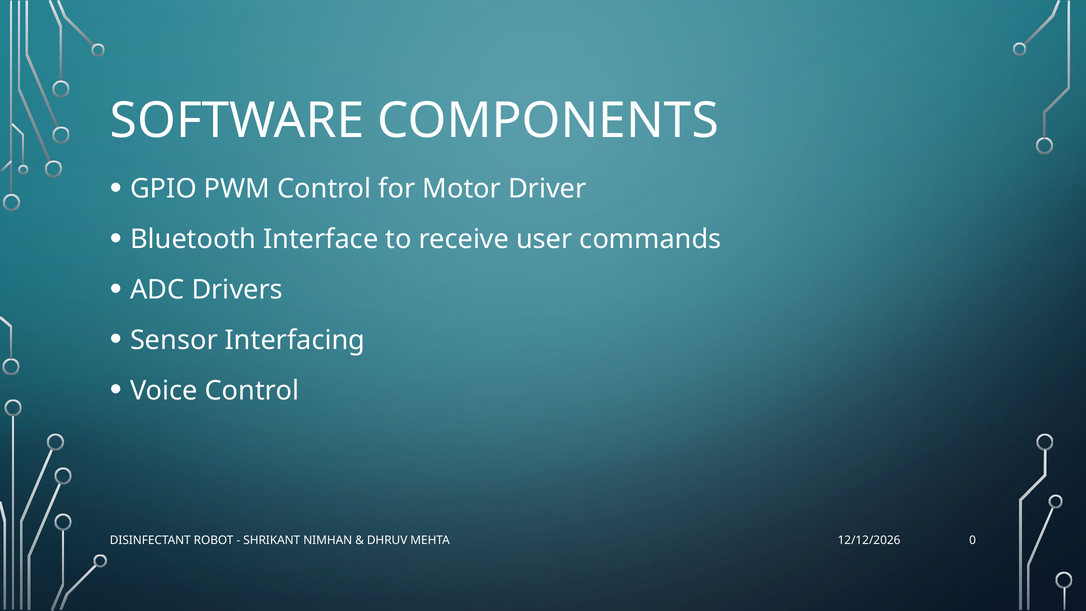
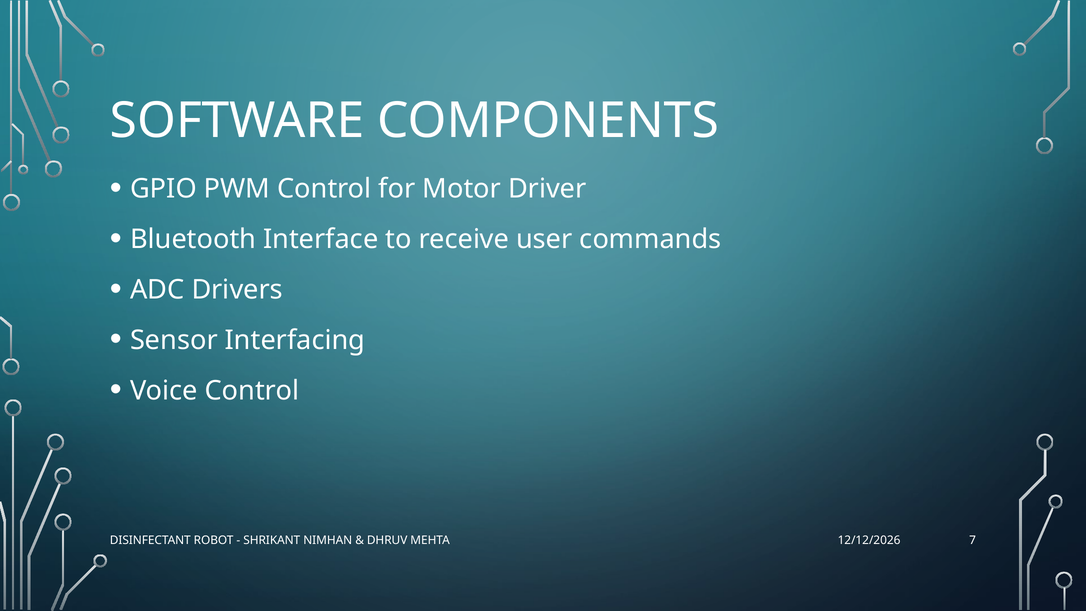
0: 0 -> 7
